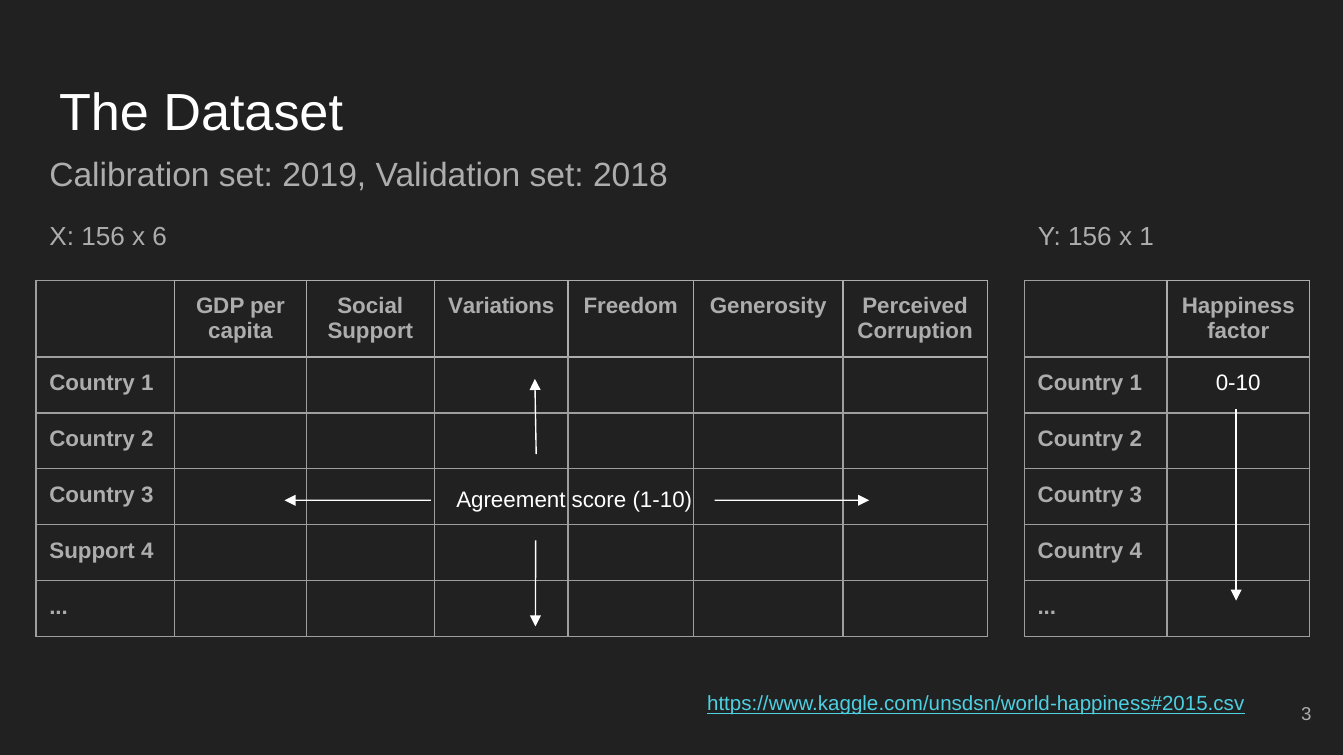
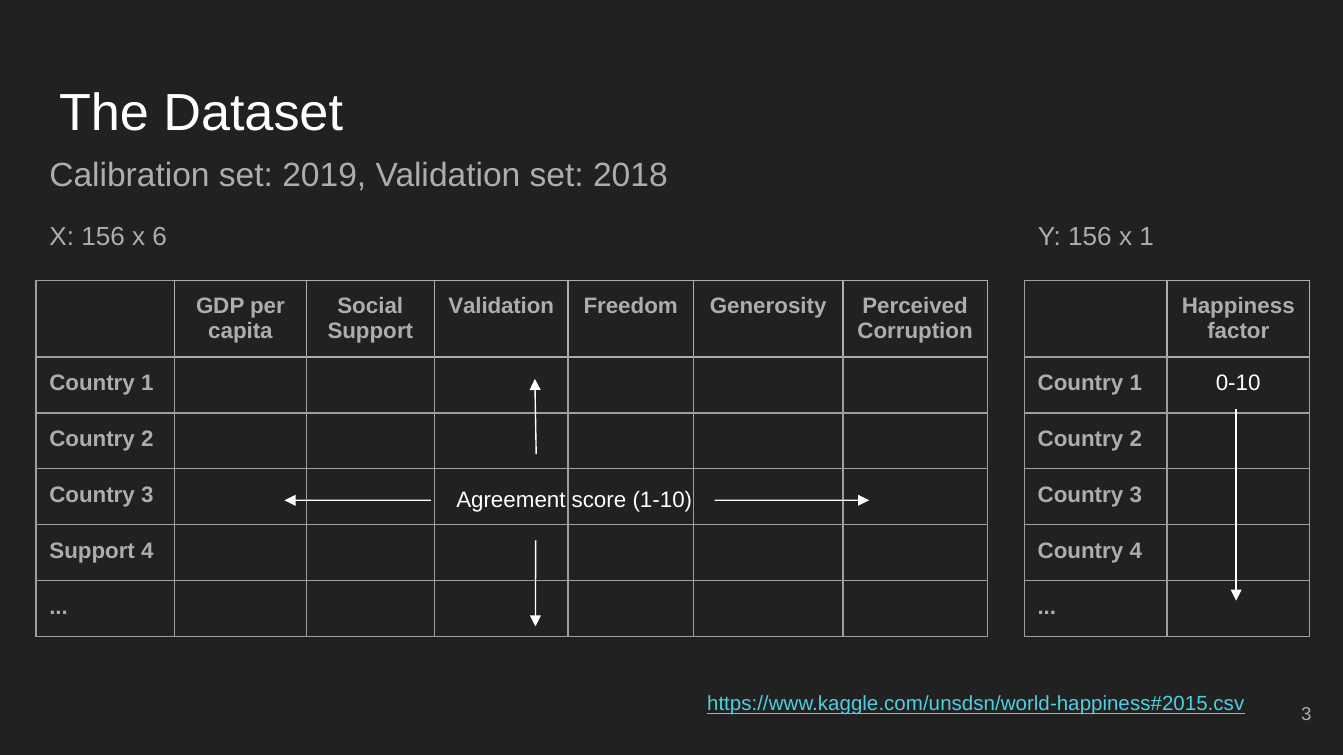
Variations at (501, 307): Variations -> Validation
